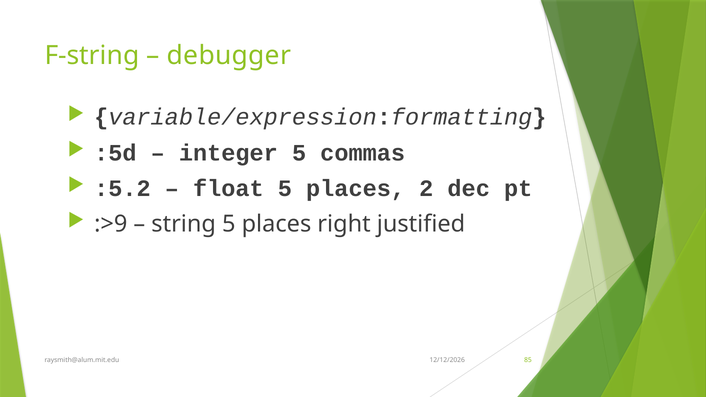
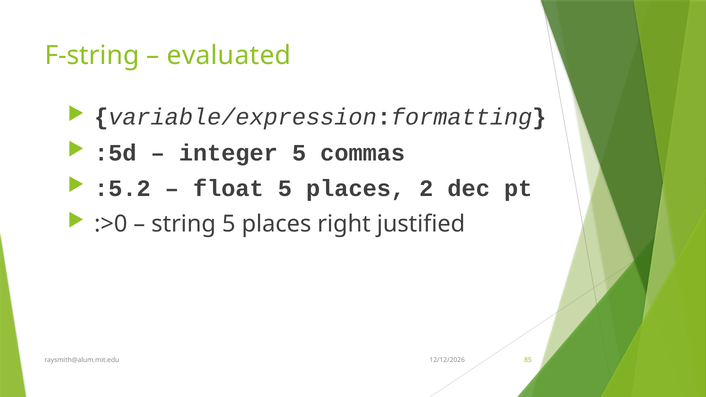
debugger: debugger -> evaluated
:>9: :>9 -> :>0
